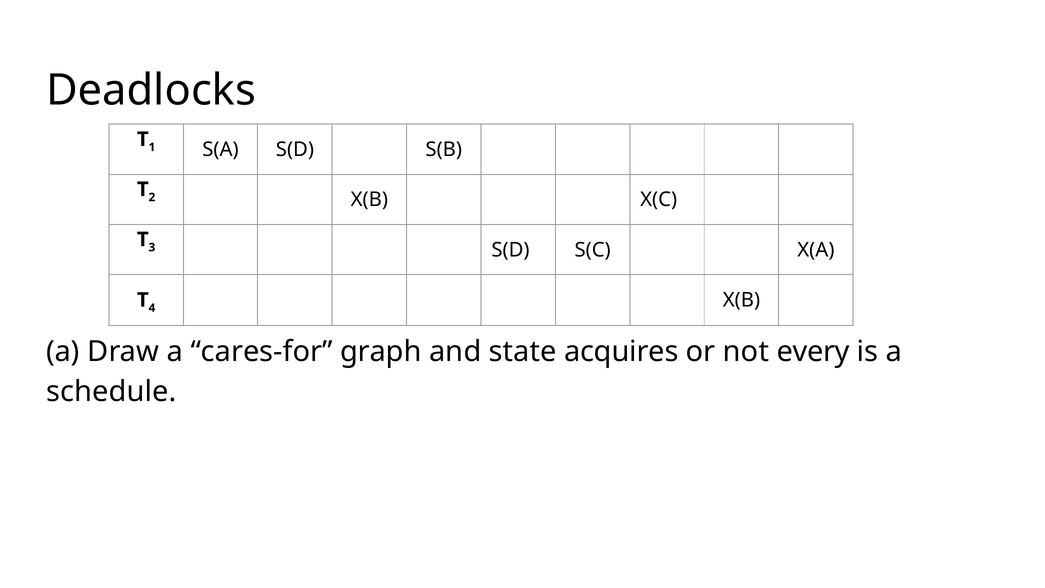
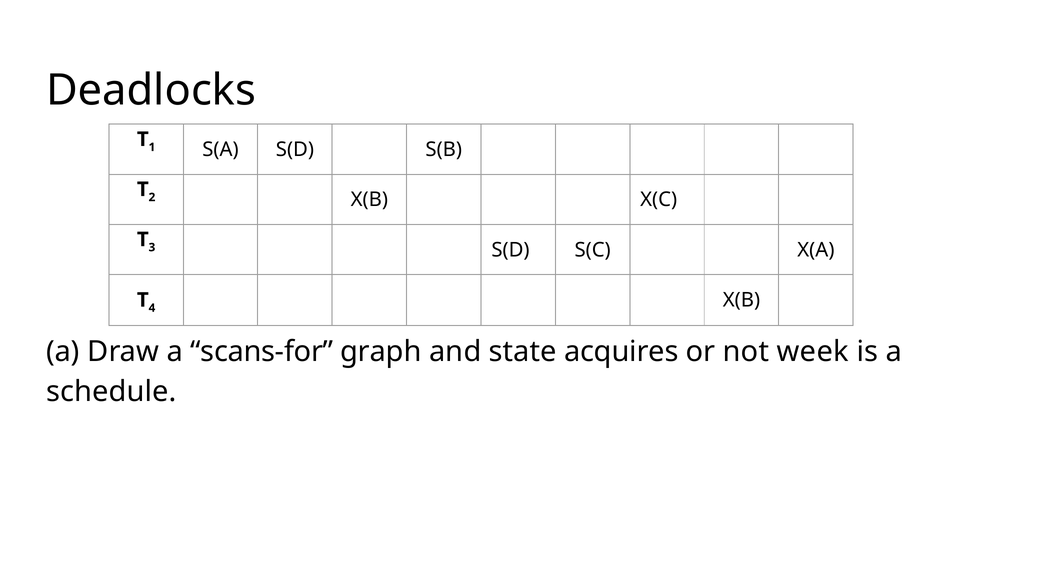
cares-for: cares-for -> scans-for
every: every -> week
